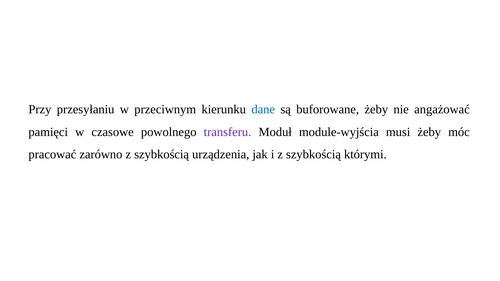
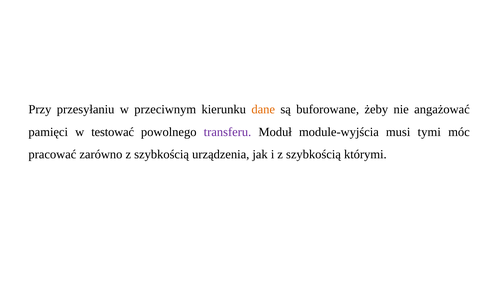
dane colour: blue -> orange
czasowe: czasowe -> testować
musi żeby: żeby -> tymi
